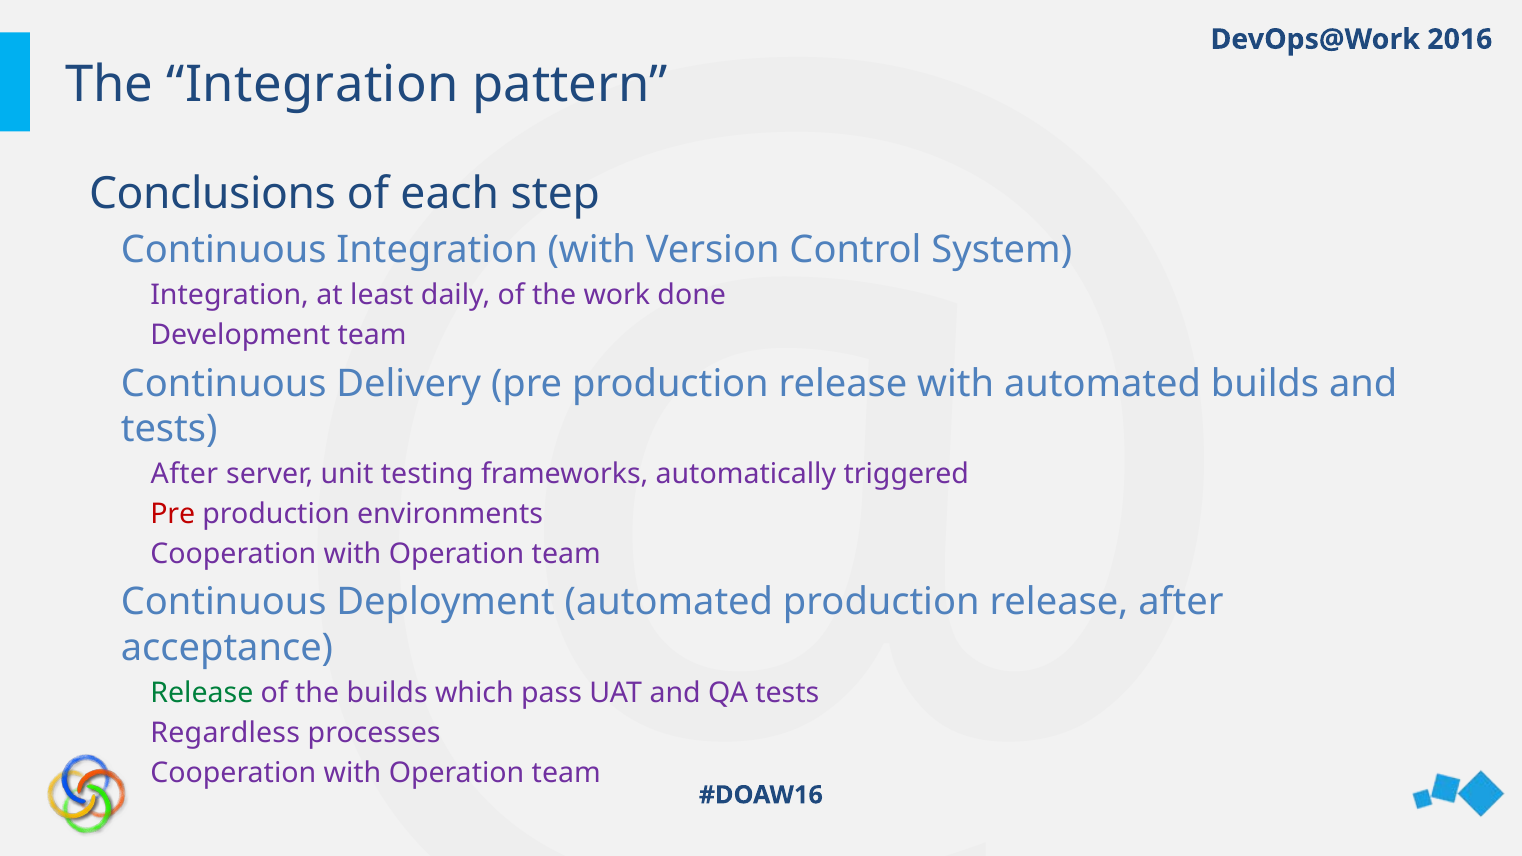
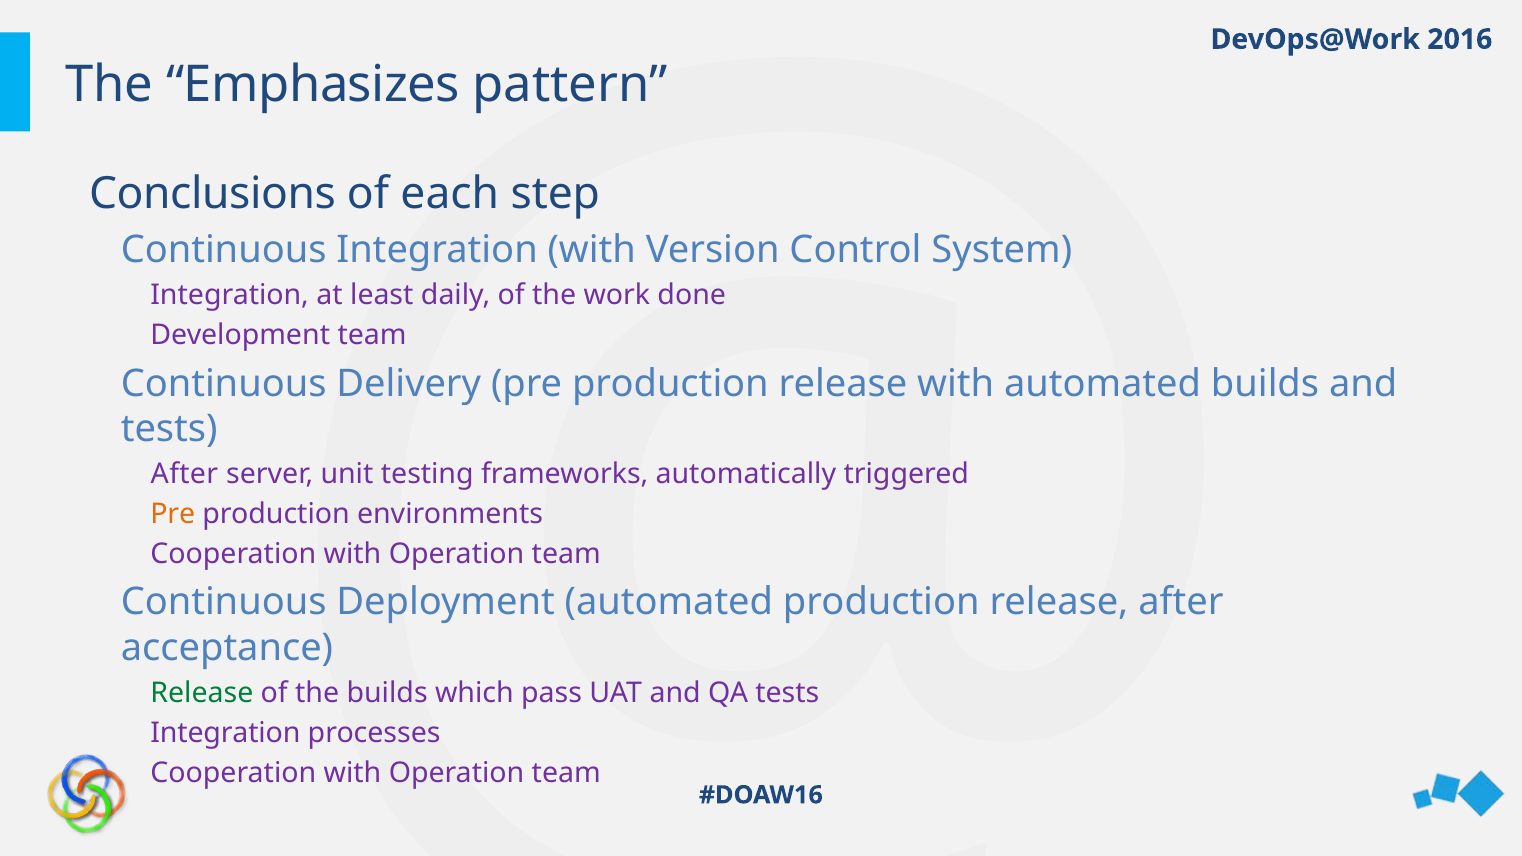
The Integration: Integration -> Emphasizes
Pre at (173, 514) colour: red -> orange
Regardless at (225, 733): Regardless -> Integration
